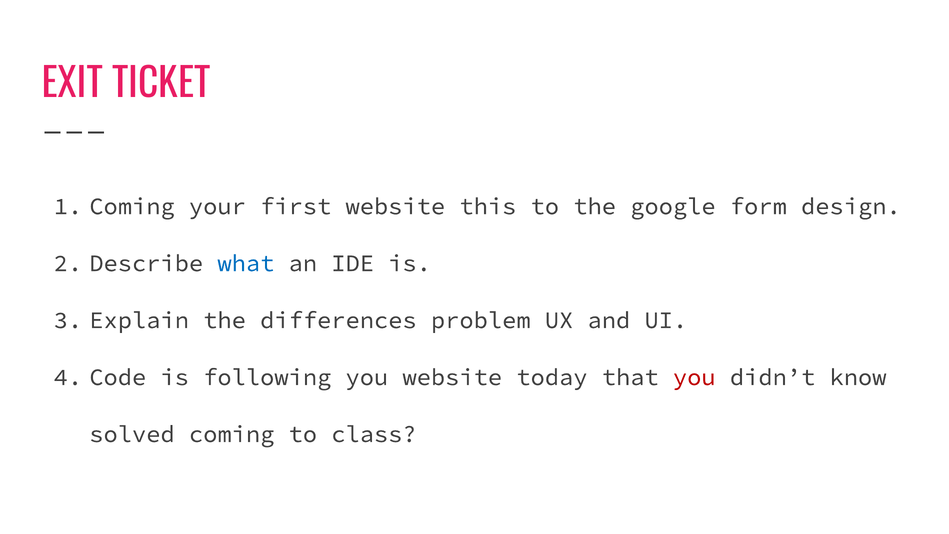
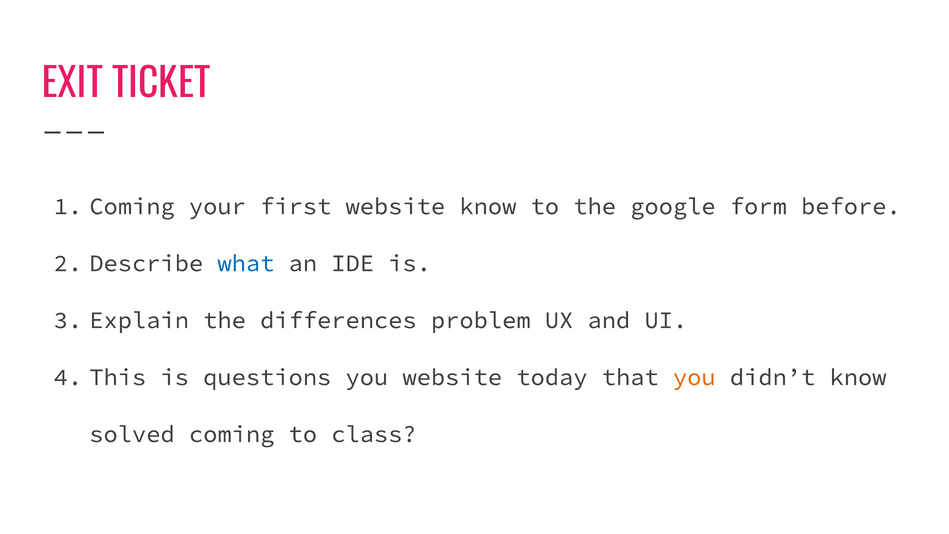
website this: this -> know
design: design -> before
Code: Code -> This
following: following -> questions
you at (694, 377) colour: red -> orange
